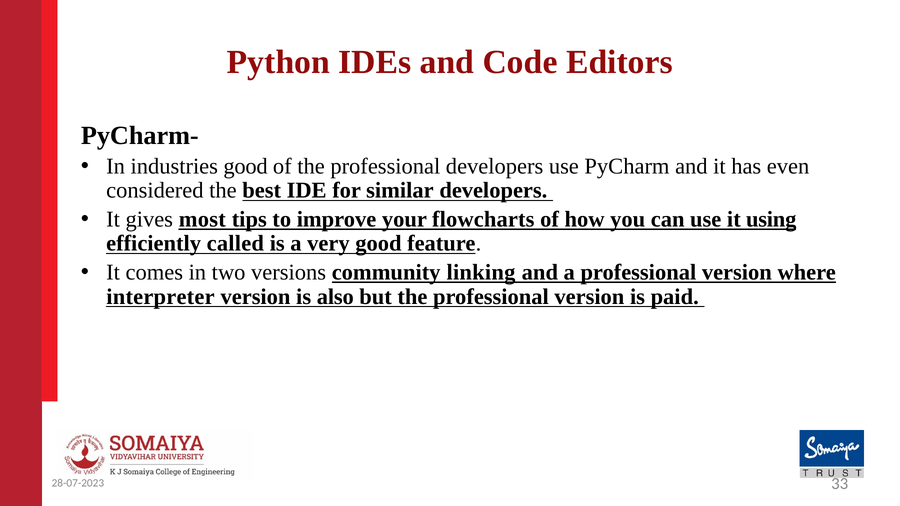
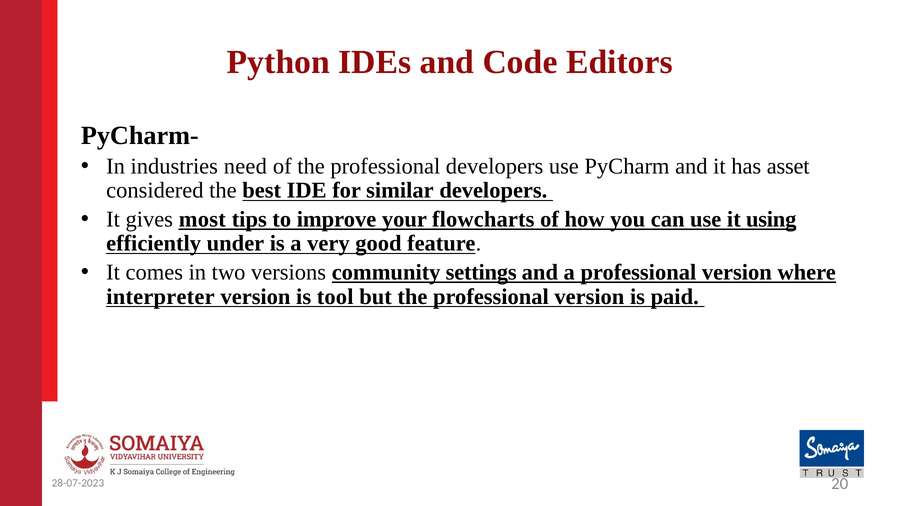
industries good: good -> need
even: even -> asset
called: called -> under
linking: linking -> settings
also: also -> tool
33: 33 -> 20
